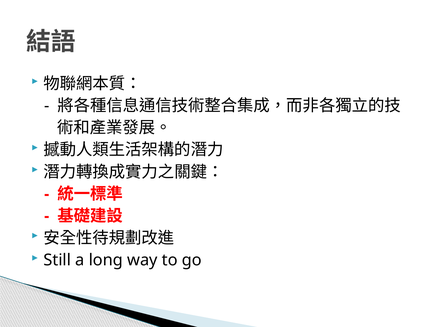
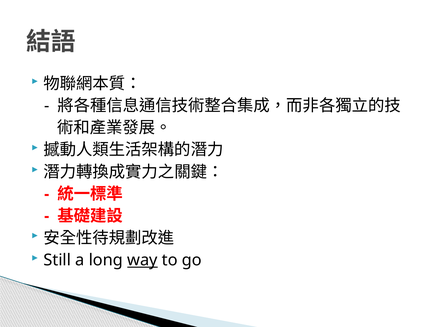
way underline: none -> present
